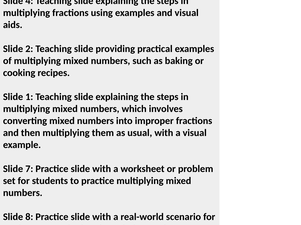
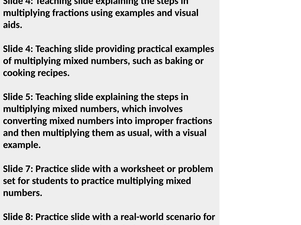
2 at (29, 49): 2 -> 4
1 at (29, 97): 1 -> 5
